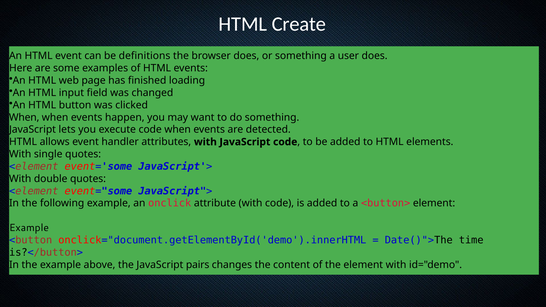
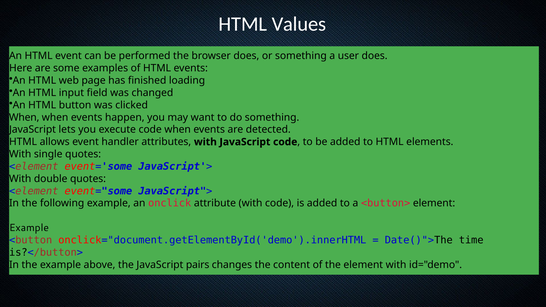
Create: Create -> Values
definitions: definitions -> performed
